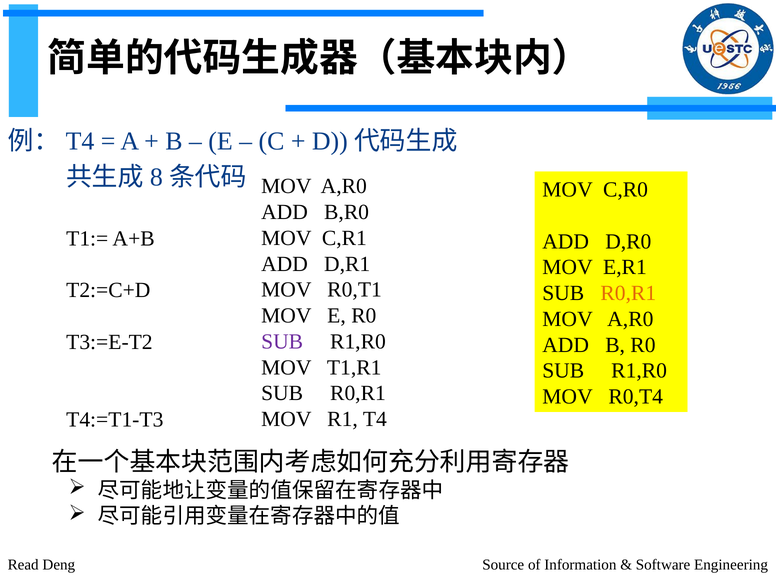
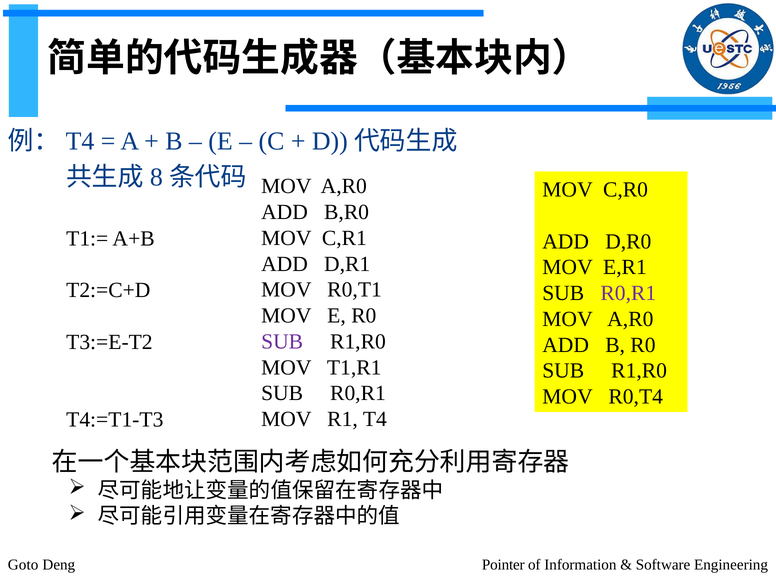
R0,R1 at (628, 293) colour: orange -> purple
Read: Read -> Goto
Source: Source -> Pointer
